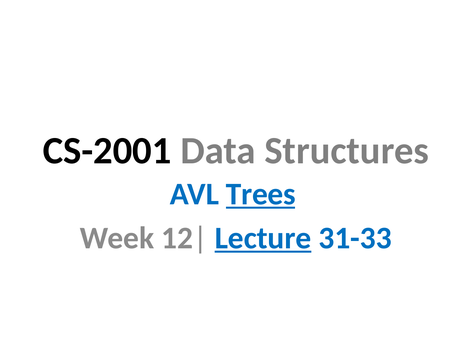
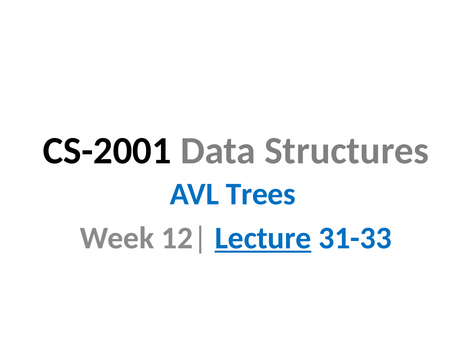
Trees underline: present -> none
